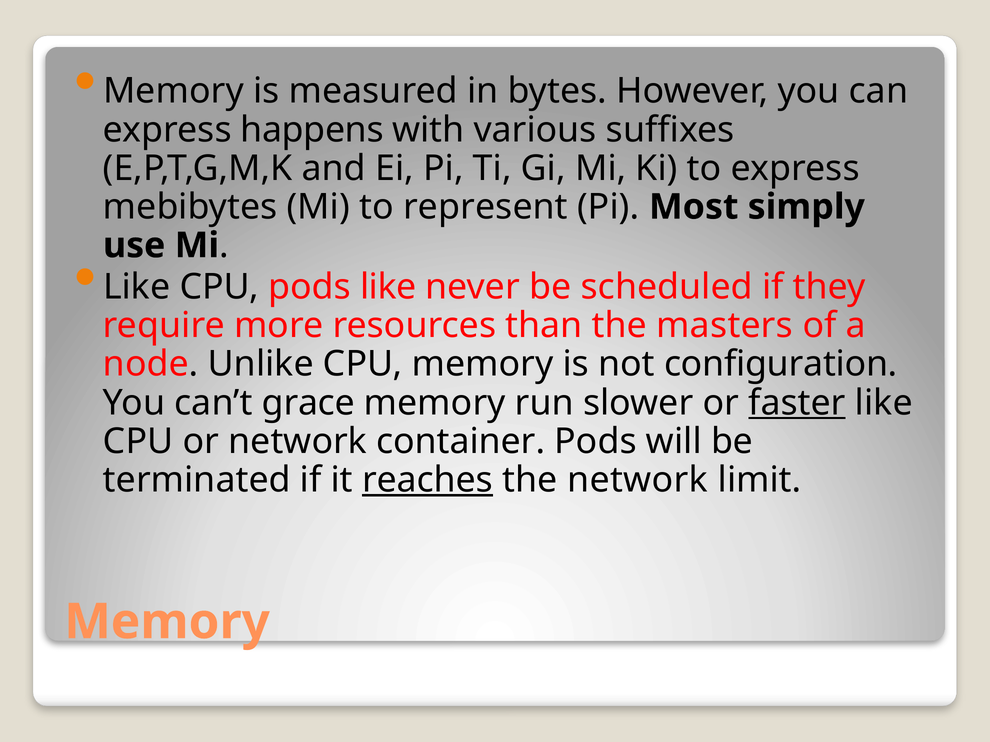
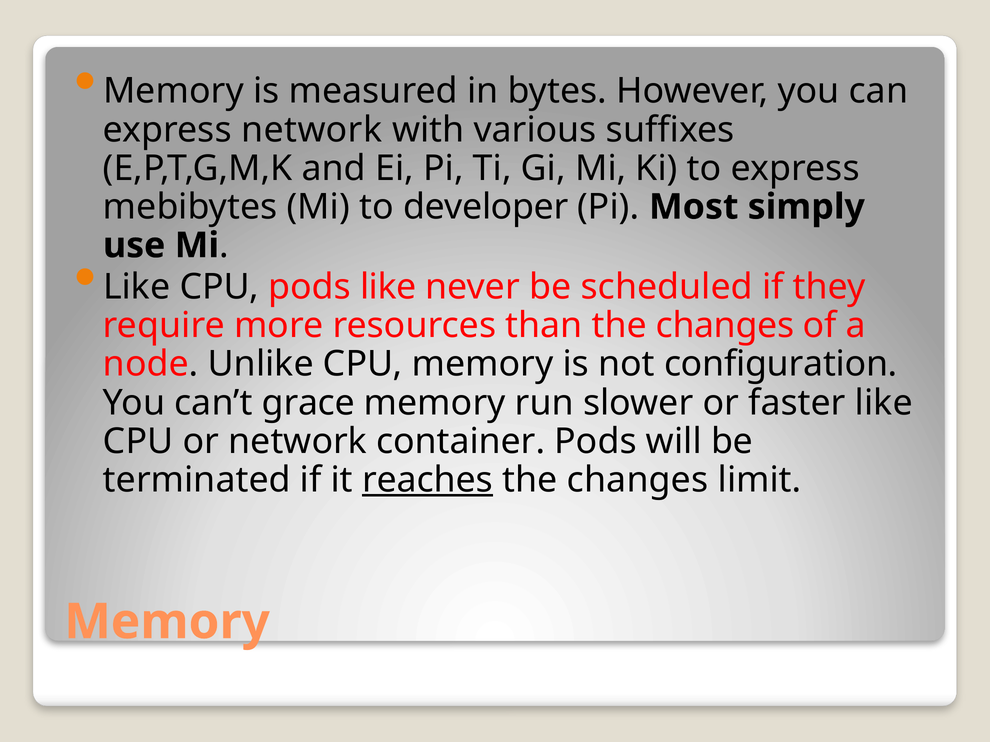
express happens: happens -> network
represent: represent -> developer
than the masters: masters -> changes
faster underline: present -> none
network at (638, 480): network -> changes
